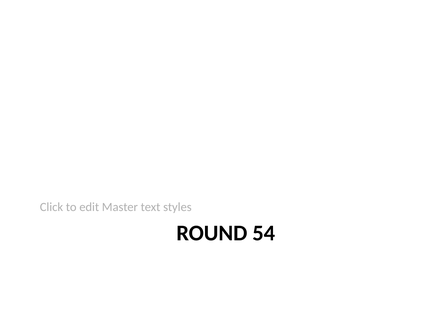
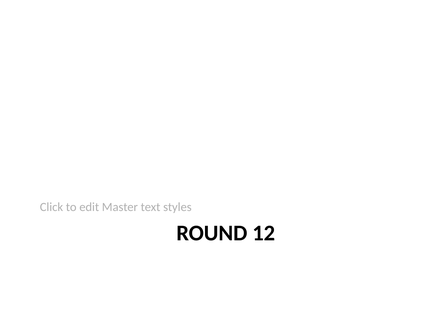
54: 54 -> 12
